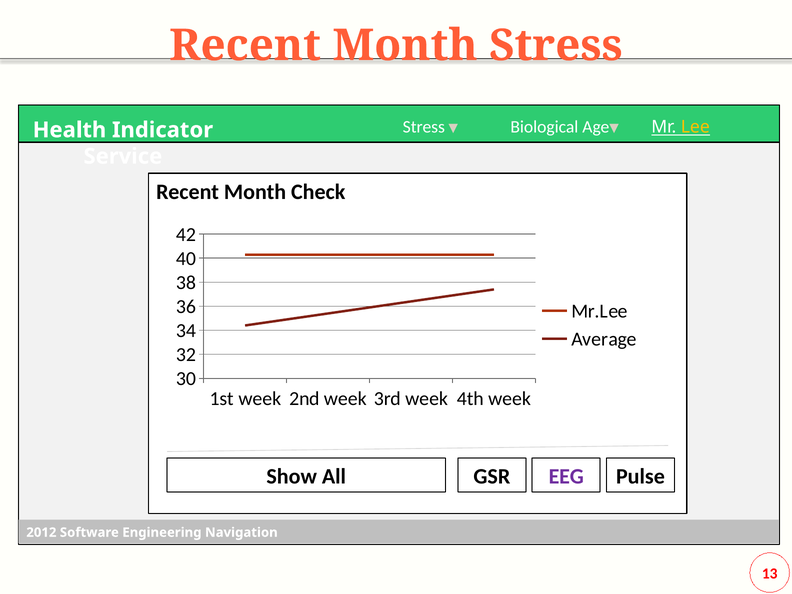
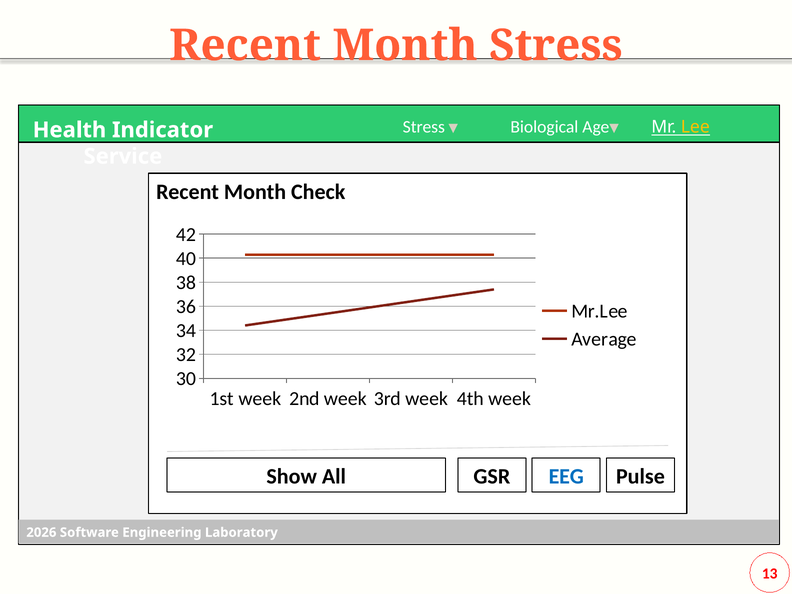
EEG colour: purple -> blue
2012: 2012 -> 2026
Navigation: Navigation -> Laboratory
